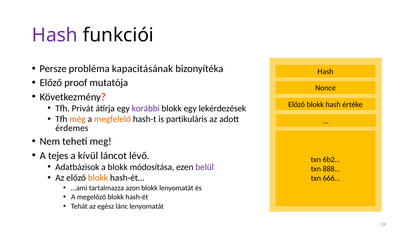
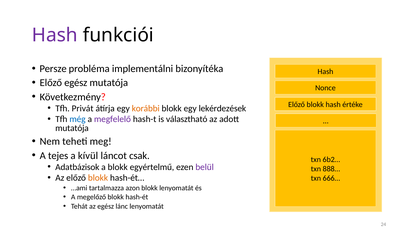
kapacitásának: kapacitásának -> implementálni
Előző proof: proof -> egész
korábbi colour: purple -> orange
még colour: orange -> blue
megfelelő colour: orange -> purple
partikuláris: partikuláris -> választható
érdemes at (72, 128): érdemes -> mutatója
lévő: lévő -> csak
módosítása: módosítása -> egyértelmű
